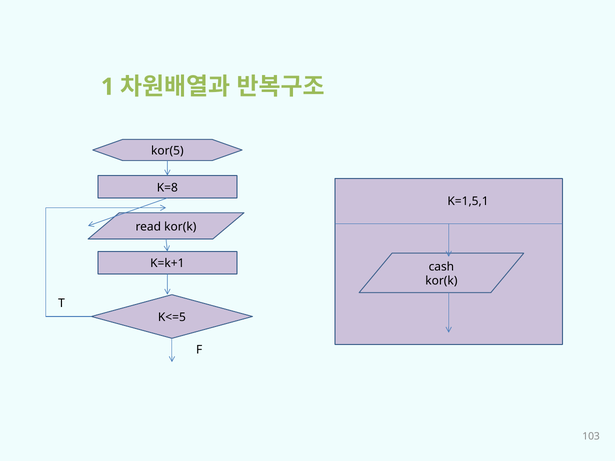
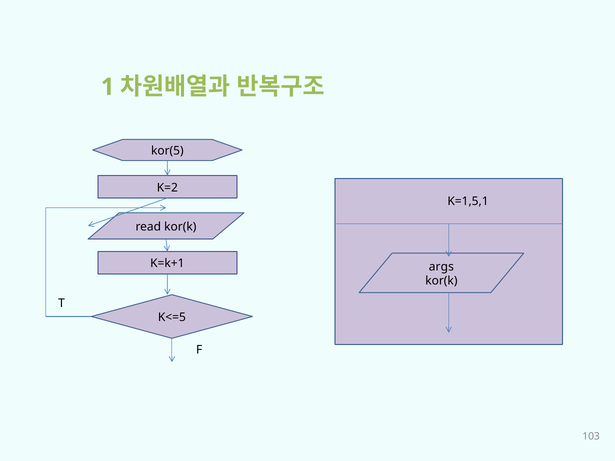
K=8: K=8 -> K=2
cash: cash -> args
